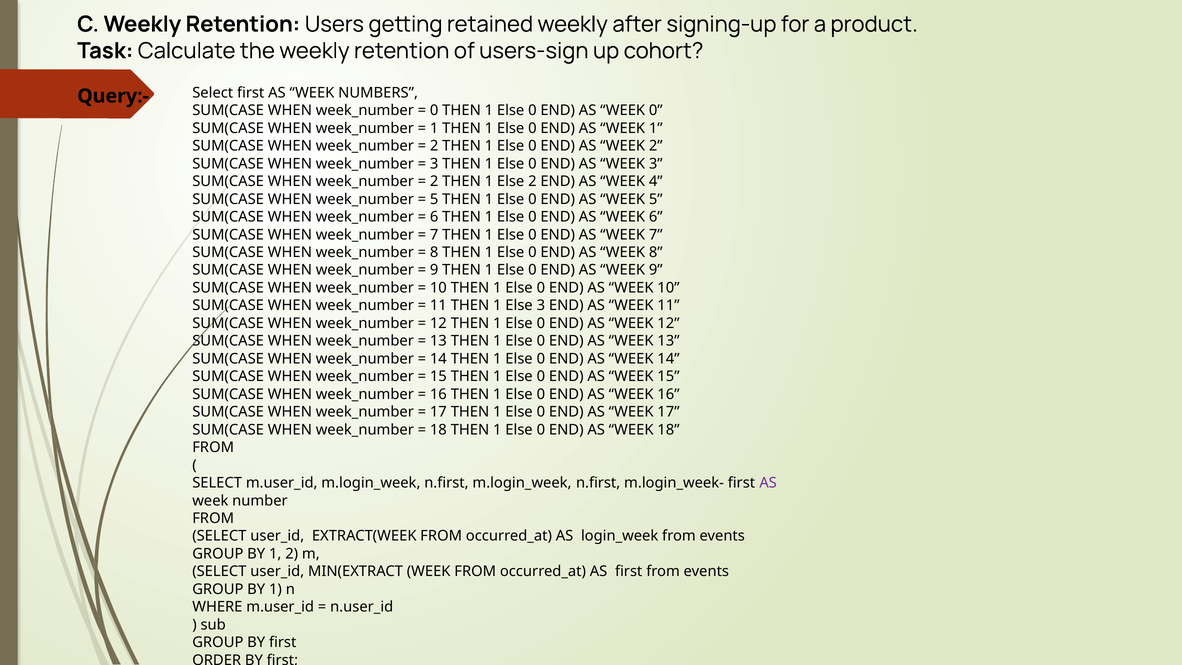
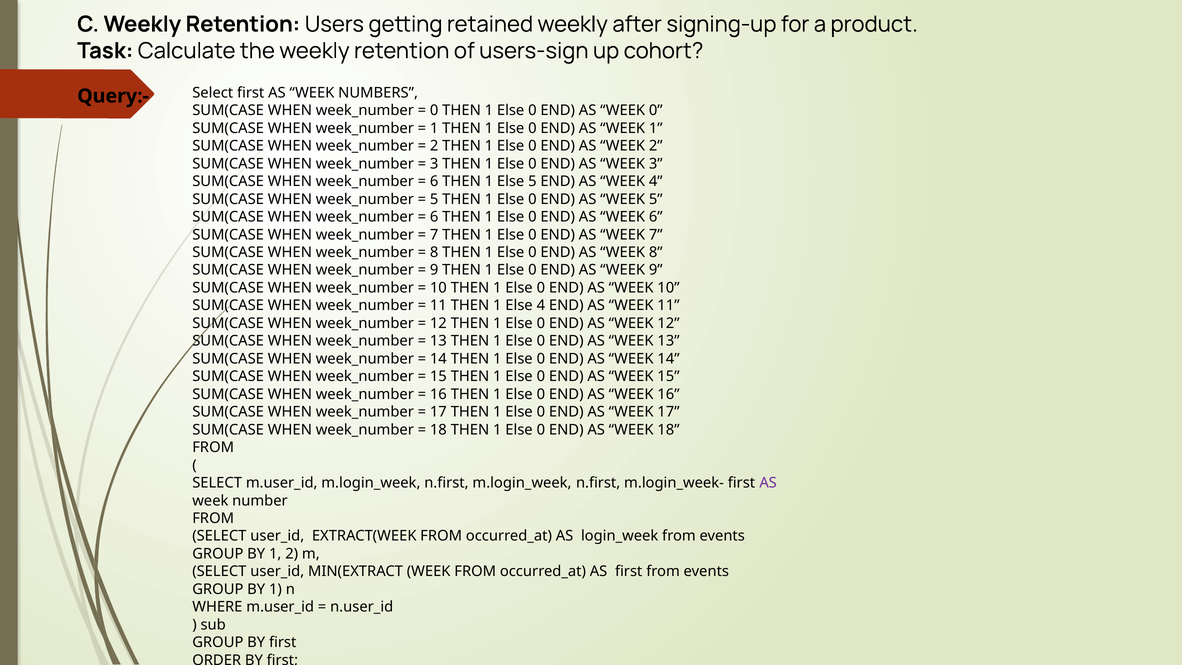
2 at (434, 181): 2 -> 6
Else 2: 2 -> 5
Else 3: 3 -> 4
